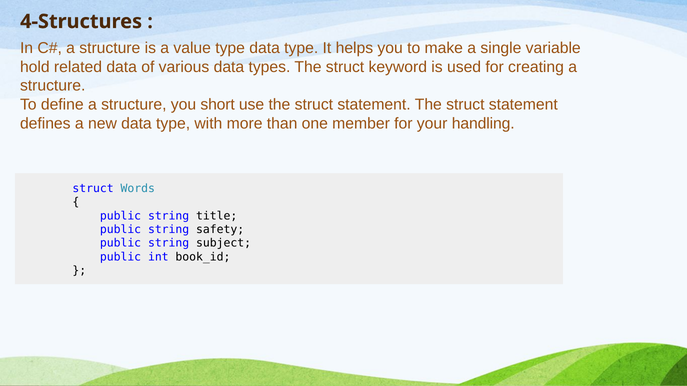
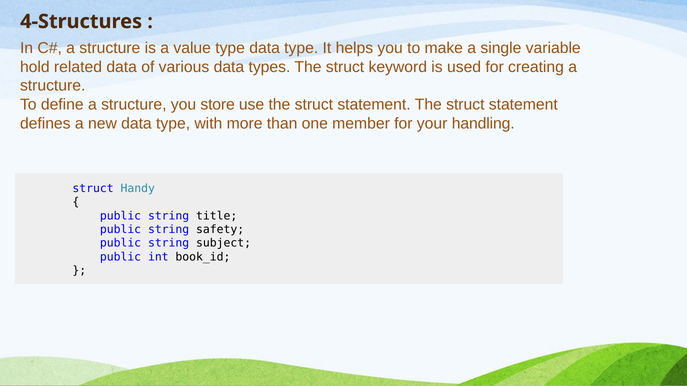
short: short -> store
Words: Words -> Handy
